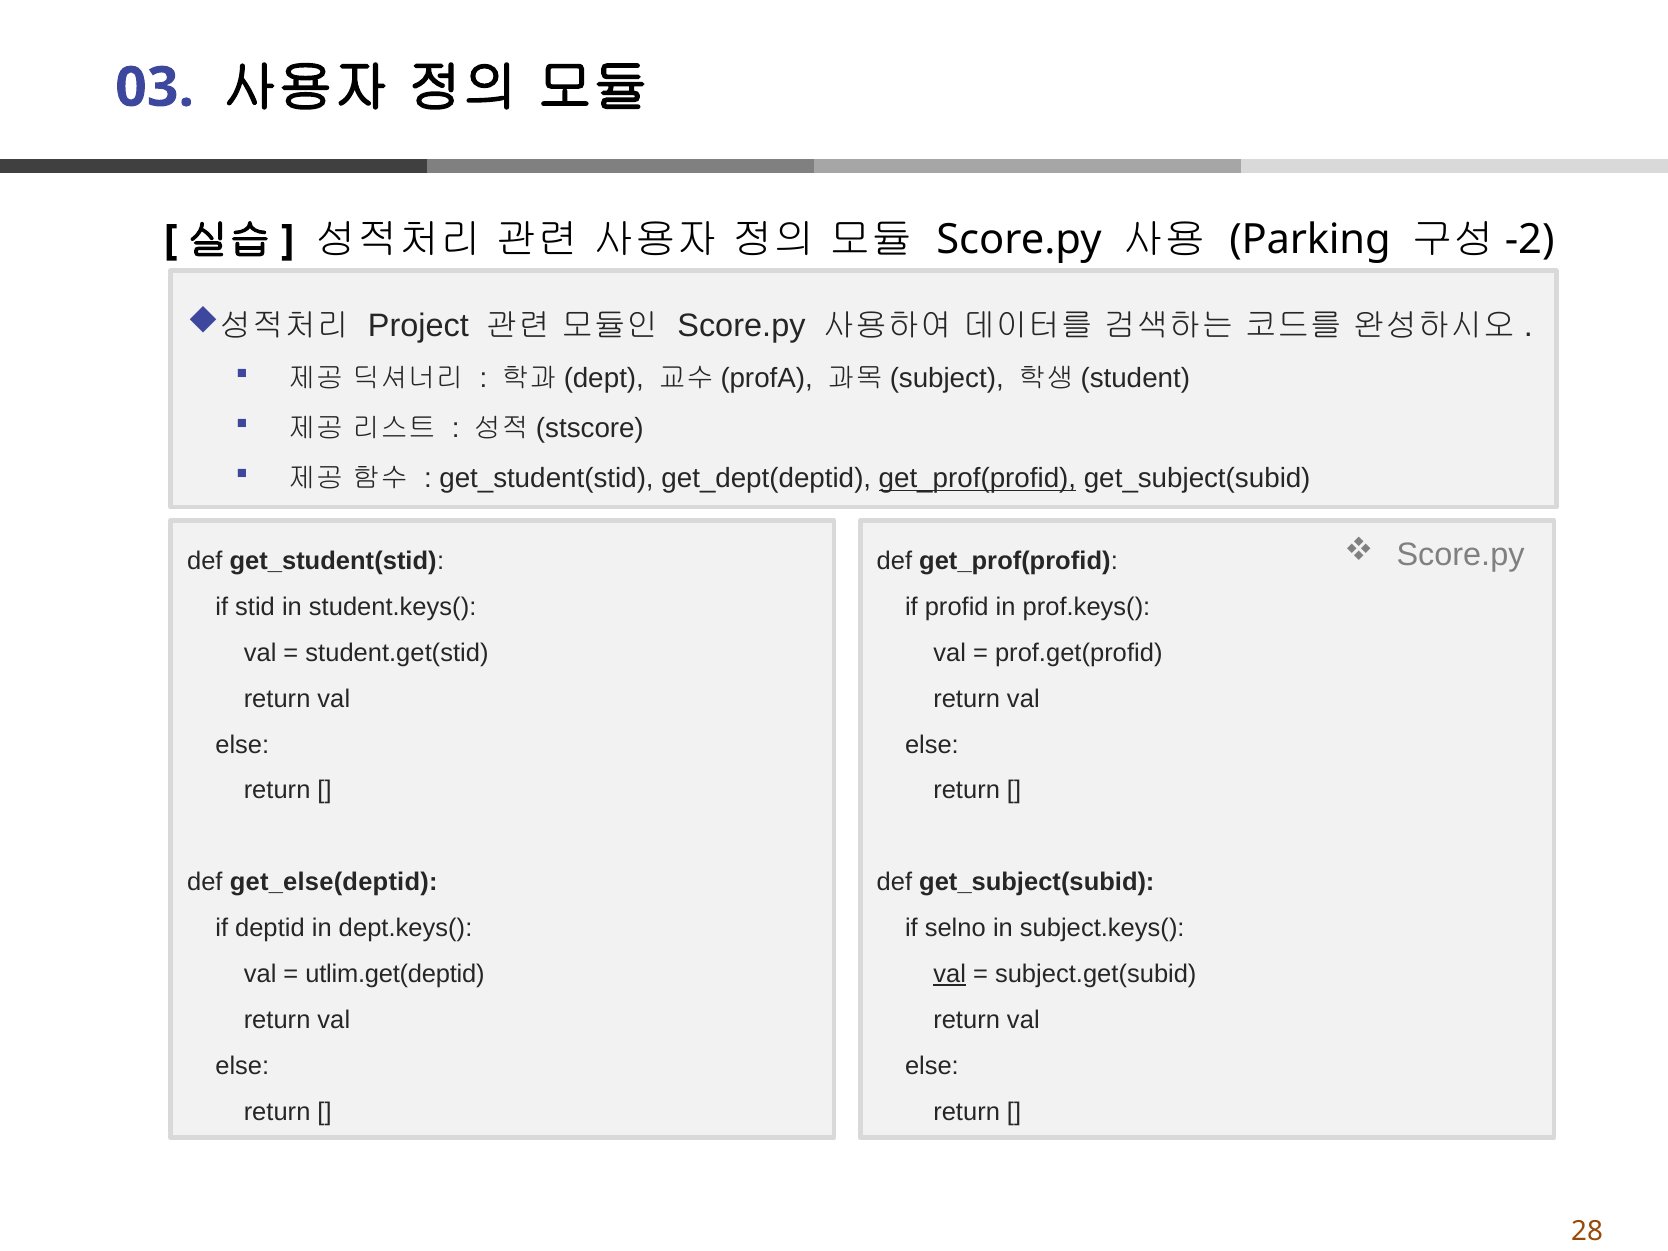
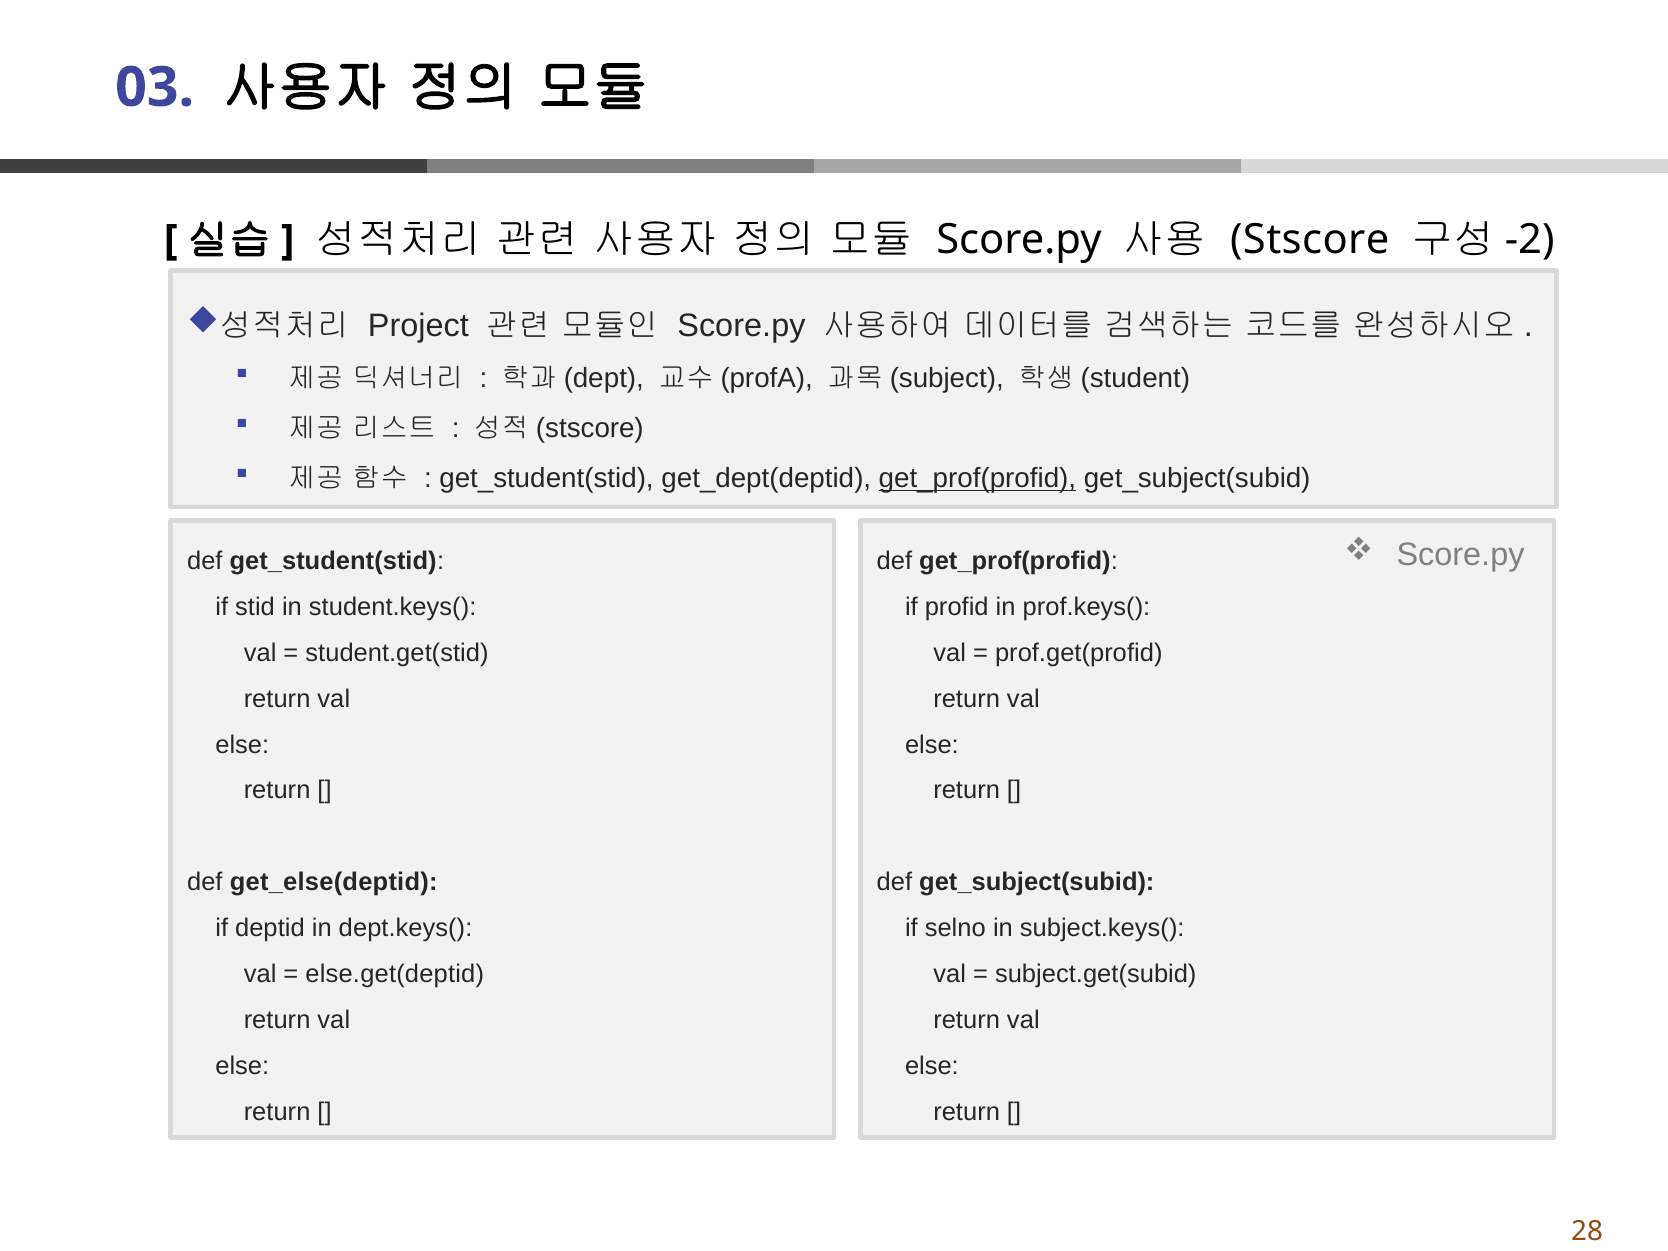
Parking: Parking -> Stscore
utlim.get(deptid: utlim.get(deptid -> else.get(deptid
val at (950, 974) underline: present -> none
